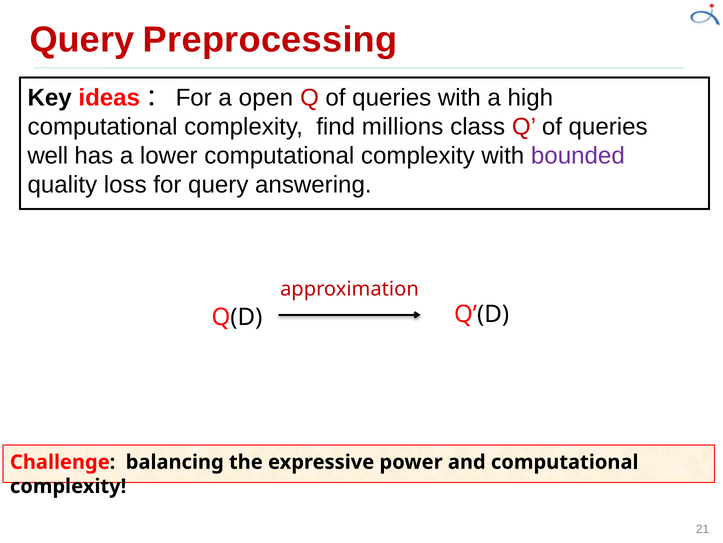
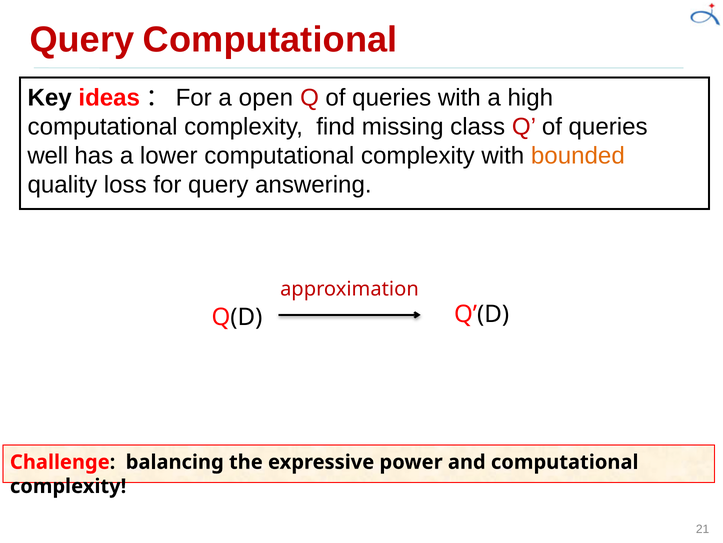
Query Preprocessing: Preprocessing -> Computational
millions: millions -> missing
bounded colour: purple -> orange
